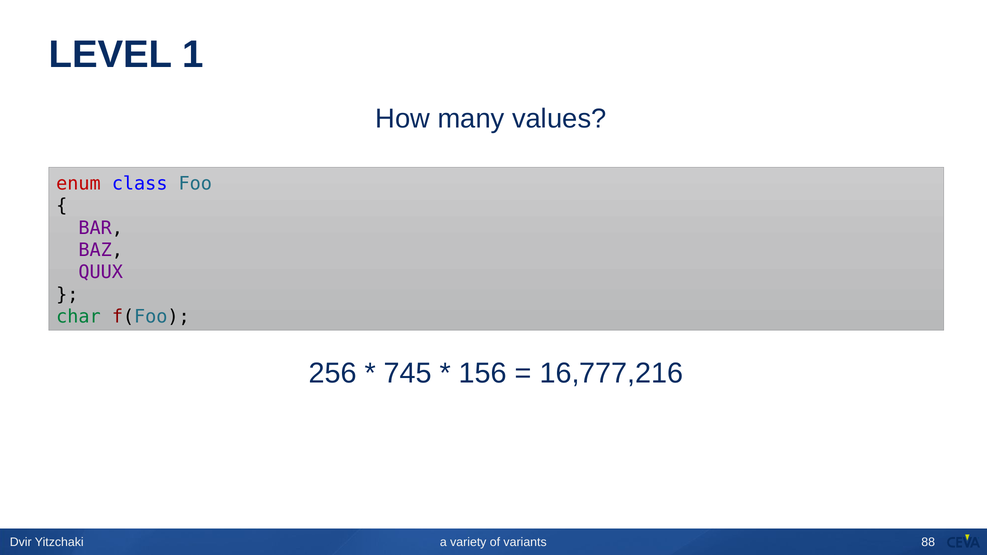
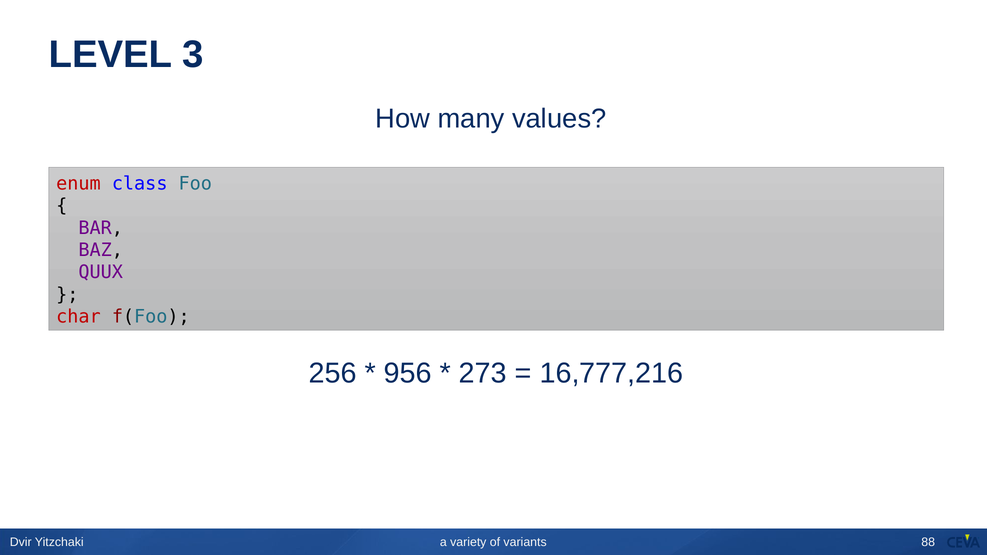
1: 1 -> 3
char colour: green -> red
745: 745 -> 956
156: 156 -> 273
